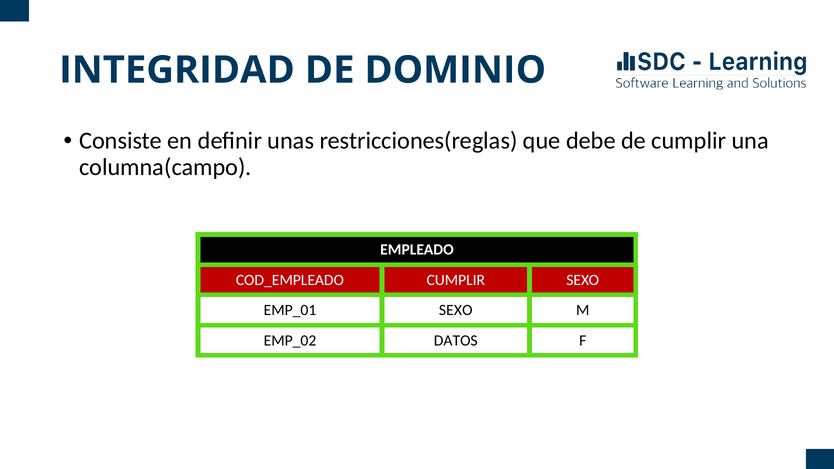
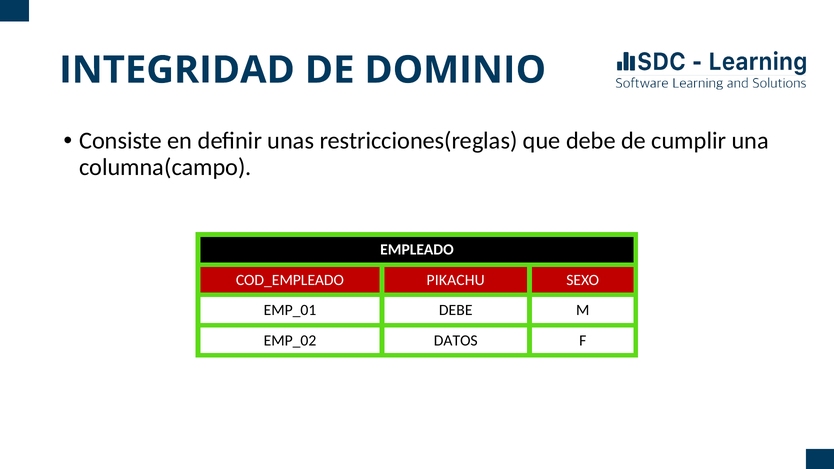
CUMPLIR at (456, 280): CUMPLIR -> PIKACHU
SEXO at (456, 310): SEXO -> DEBE
